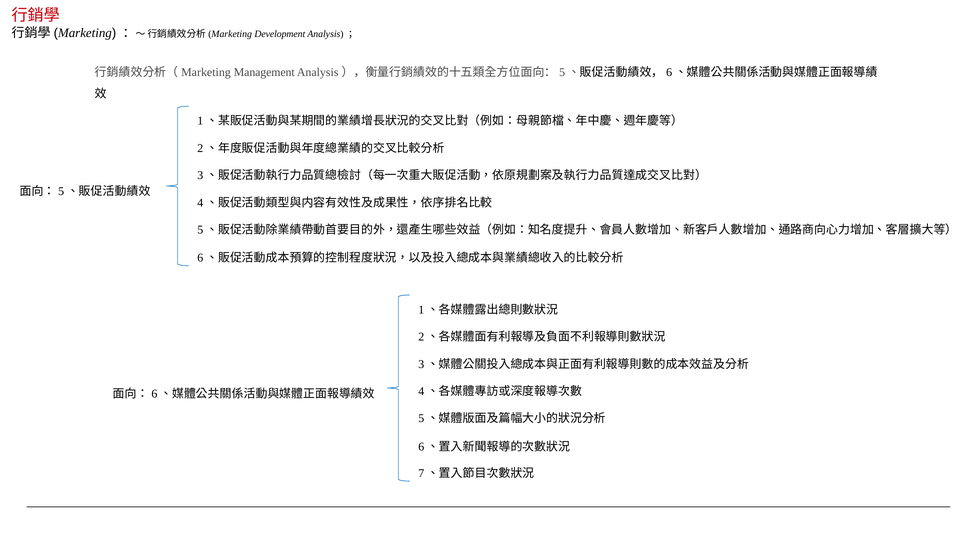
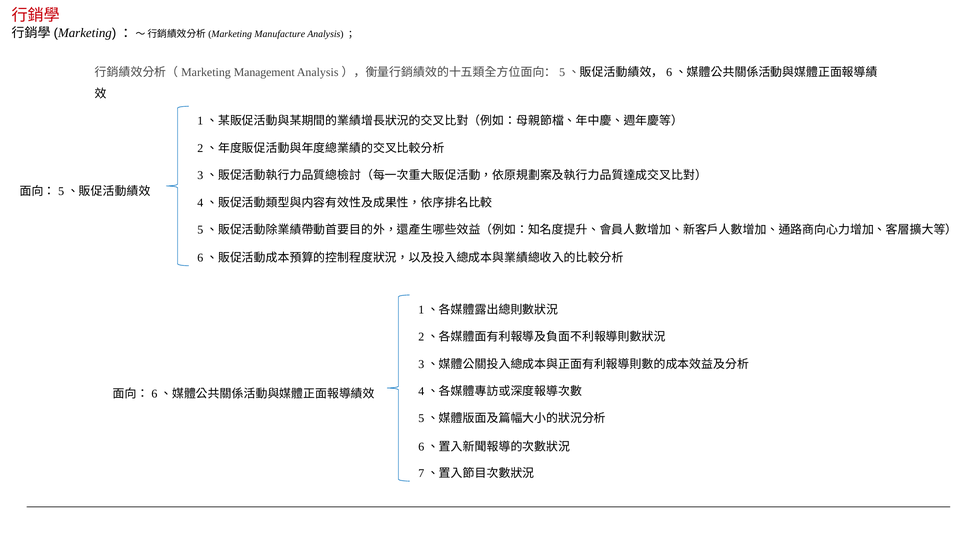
Development: Development -> Manufacture
